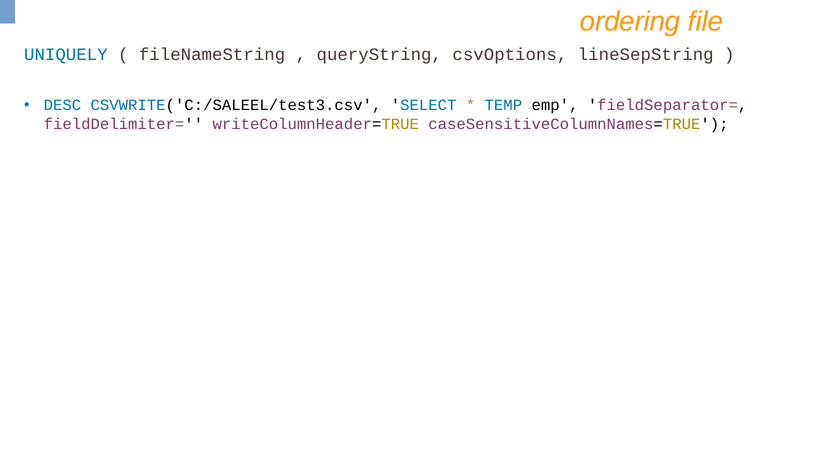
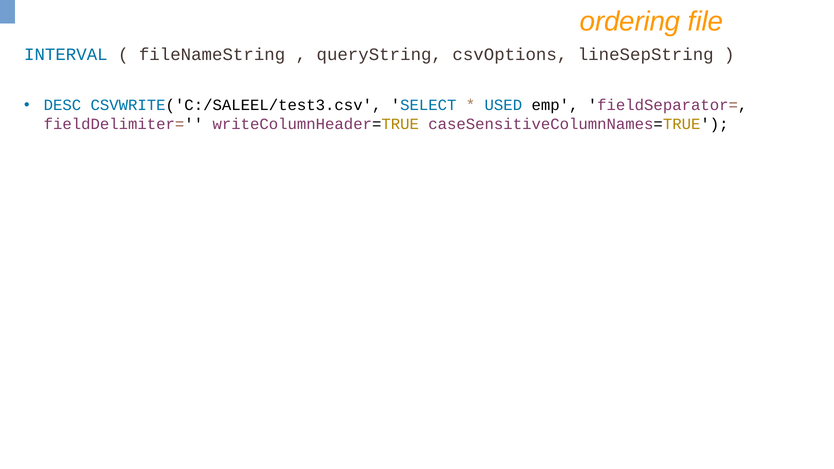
UNIQUELY: UNIQUELY -> INTERVAL
TEMP: TEMP -> USED
